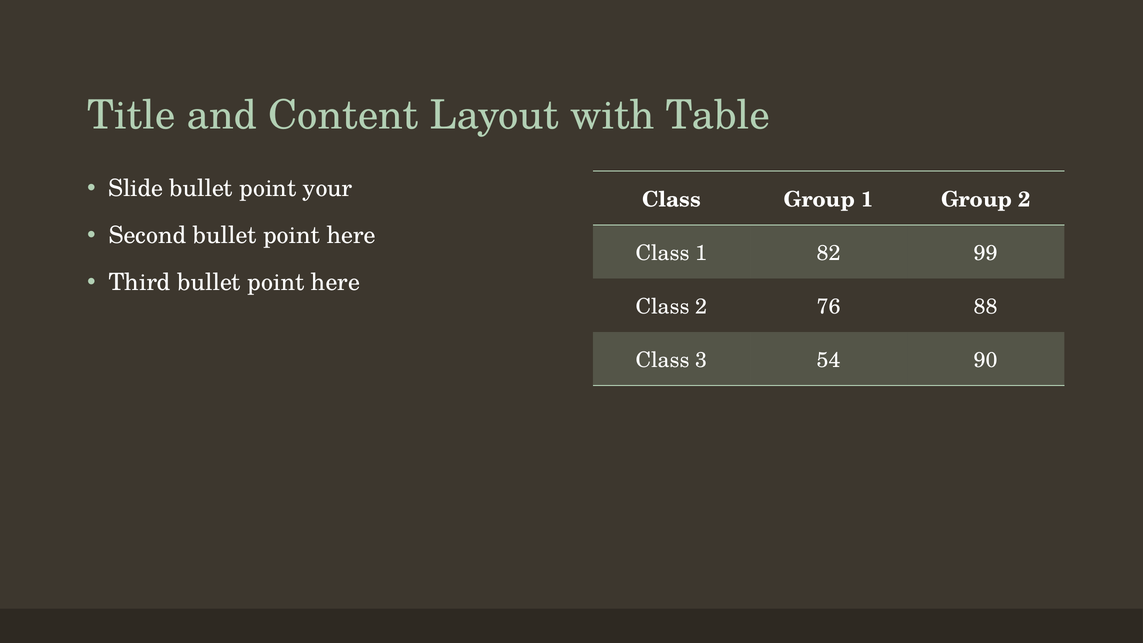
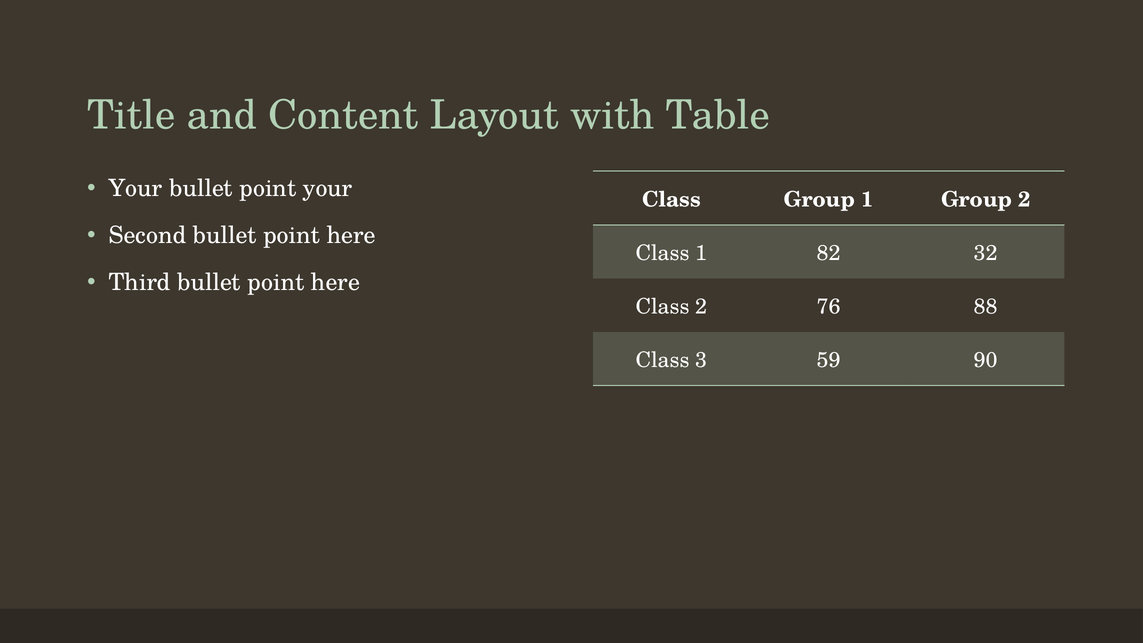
Slide at (136, 188): Slide -> Your
99: 99 -> 32
54: 54 -> 59
